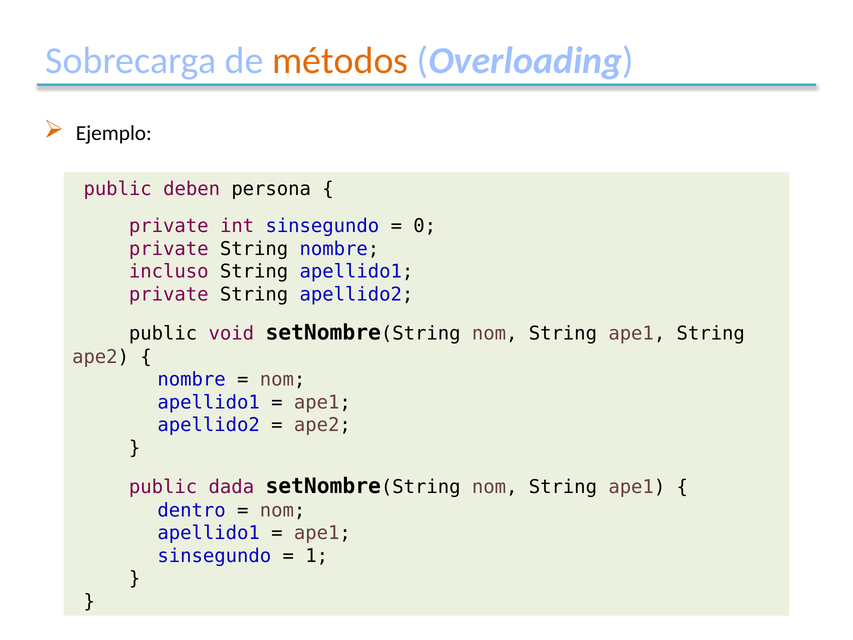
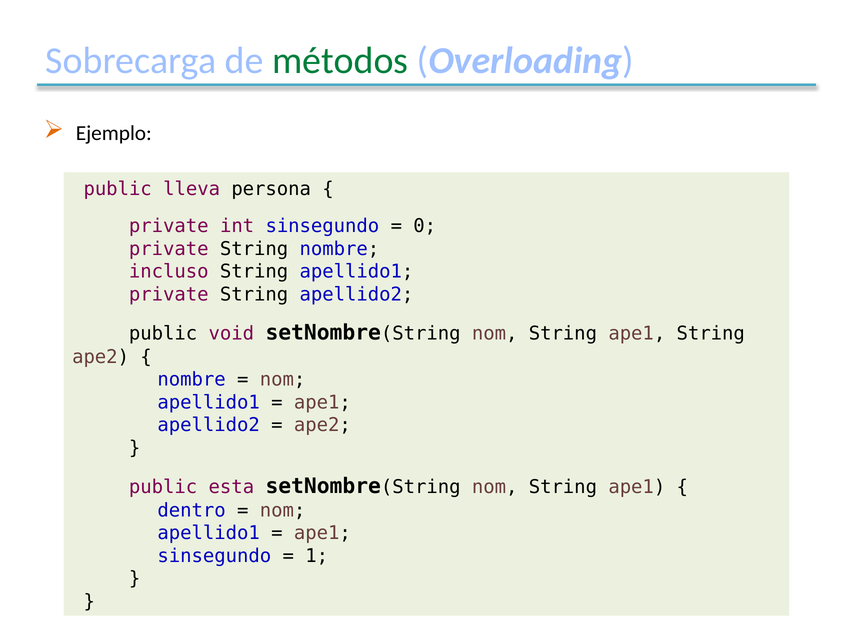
métodos colour: orange -> green
deben: deben -> lleva
dada: dada -> esta
